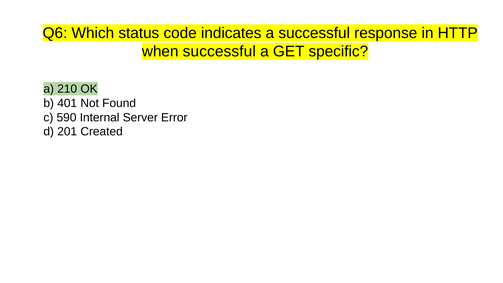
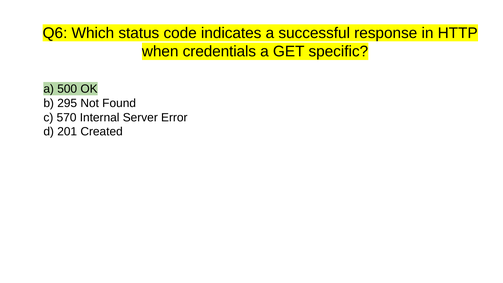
when successful: successful -> credentials
210: 210 -> 500
401: 401 -> 295
590: 590 -> 570
